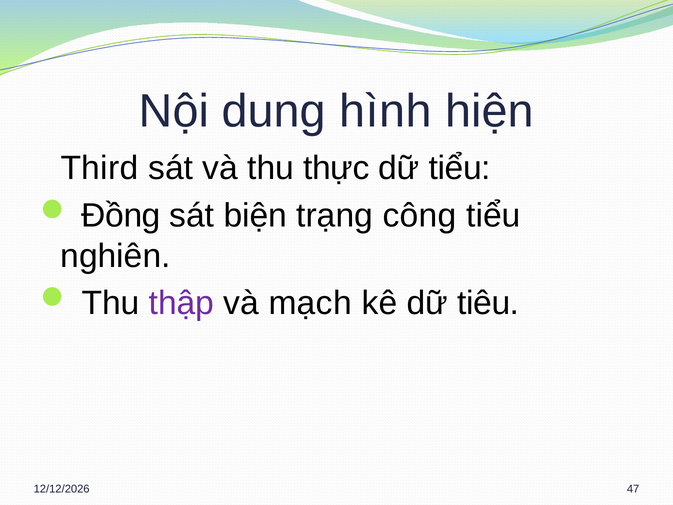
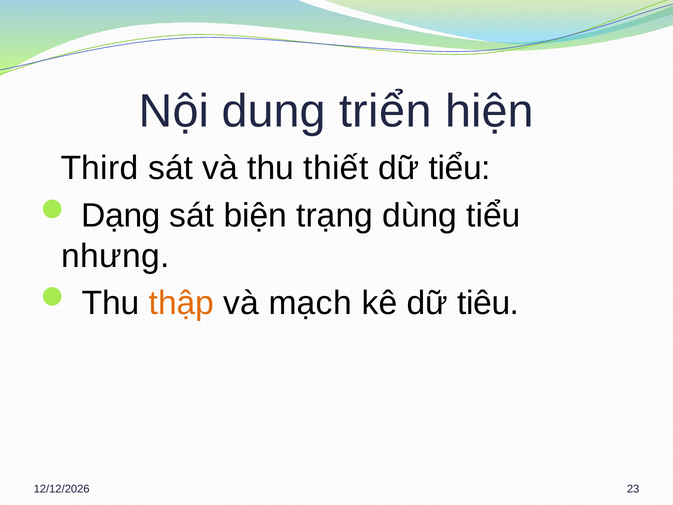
hình: hình -> triển
thực: thực -> thiết
Đồng: Đồng -> Dạng
công: công -> dùng
nghiên: nghiên -> nhưng
thập colour: purple -> orange
47: 47 -> 23
